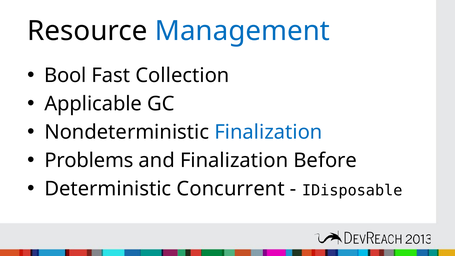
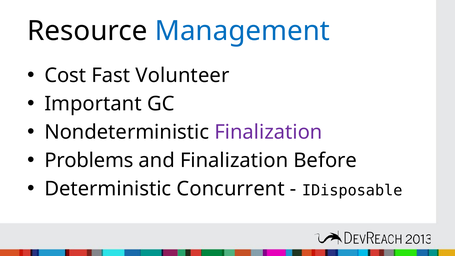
Bool: Bool -> Cost
Collection: Collection -> Volunteer
Applicable: Applicable -> Important
Finalization at (268, 132) colour: blue -> purple
